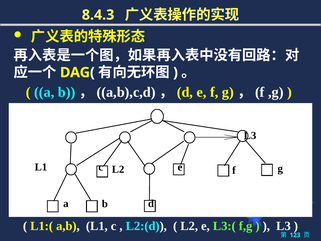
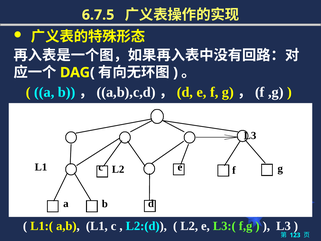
8.4.3: 8.4.3 -> 6.7.5
